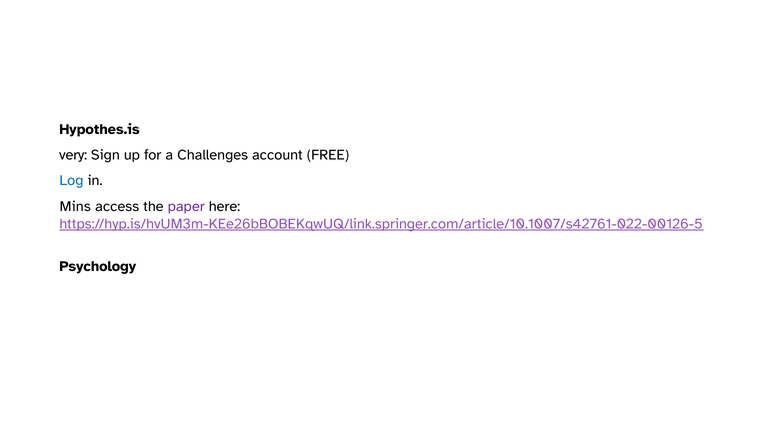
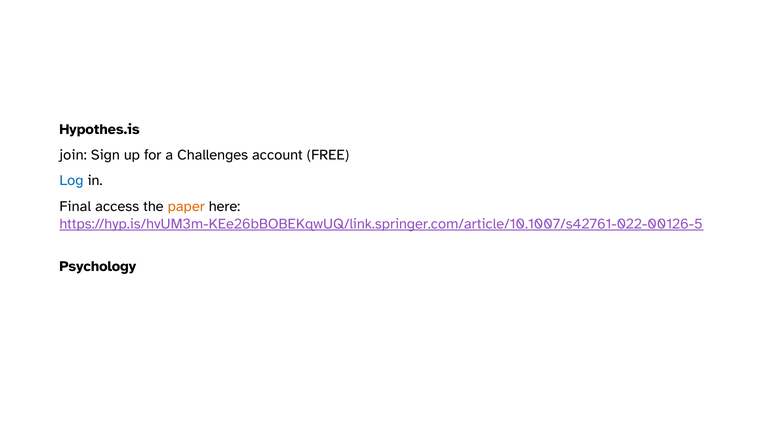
very: very -> join
Mins: Mins -> Final
paper colour: purple -> orange
